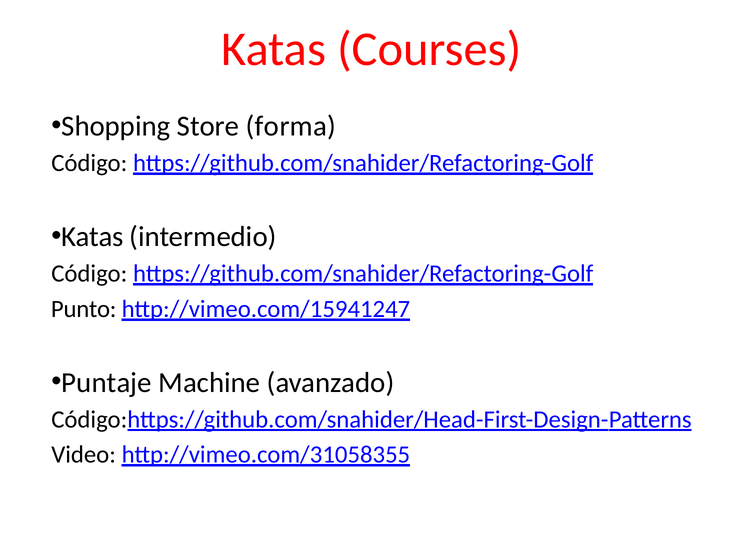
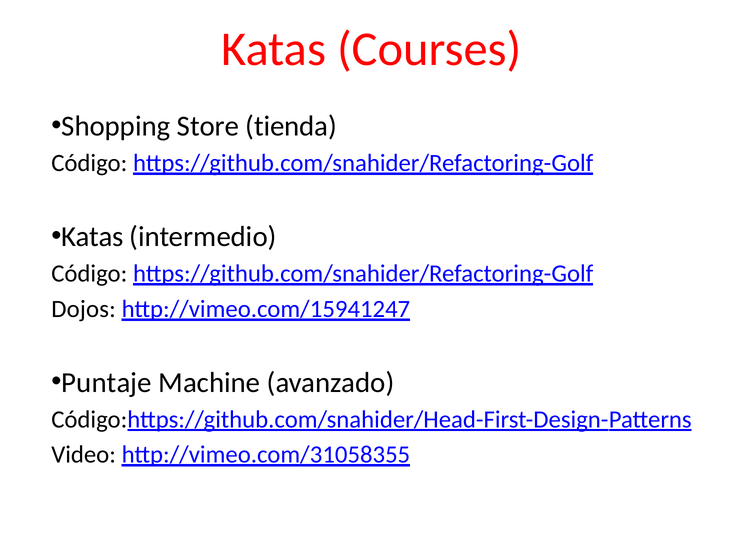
forma: forma -> tienda
Punto: Punto -> Dojos
